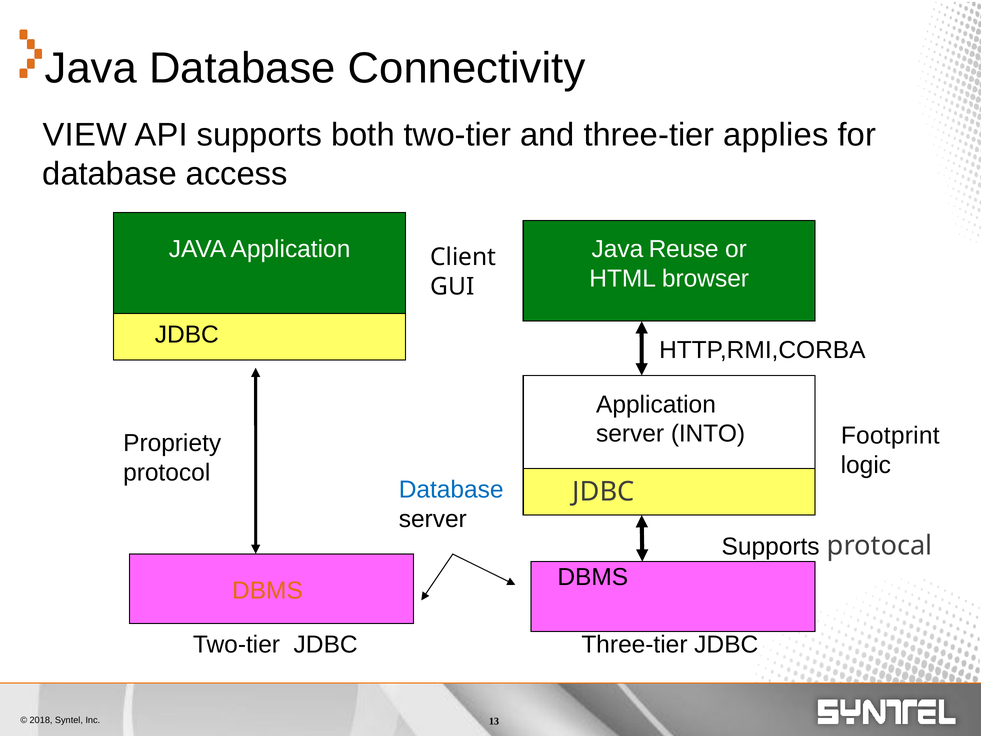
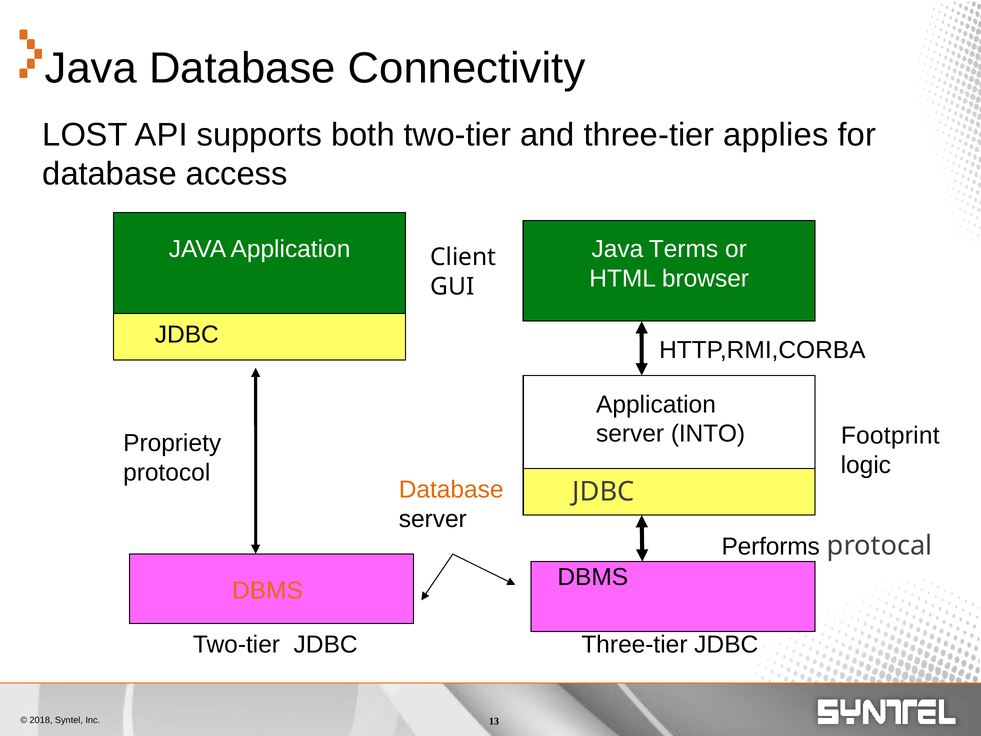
VIEW: VIEW -> LOST
Reuse: Reuse -> Terms
Database at (451, 490) colour: blue -> orange
Supports at (771, 547): Supports -> Performs
